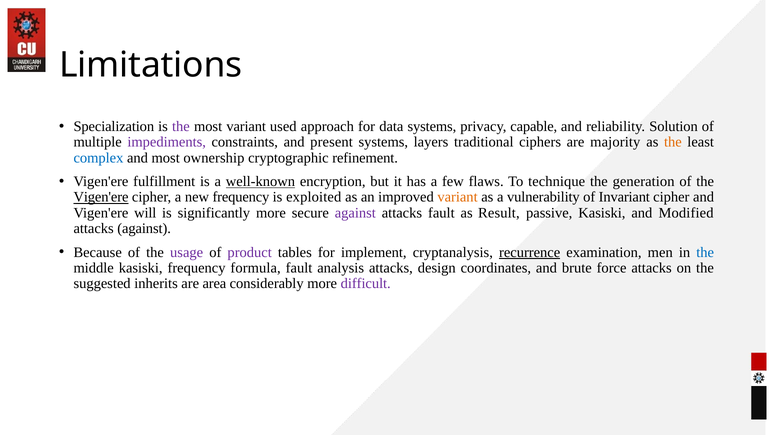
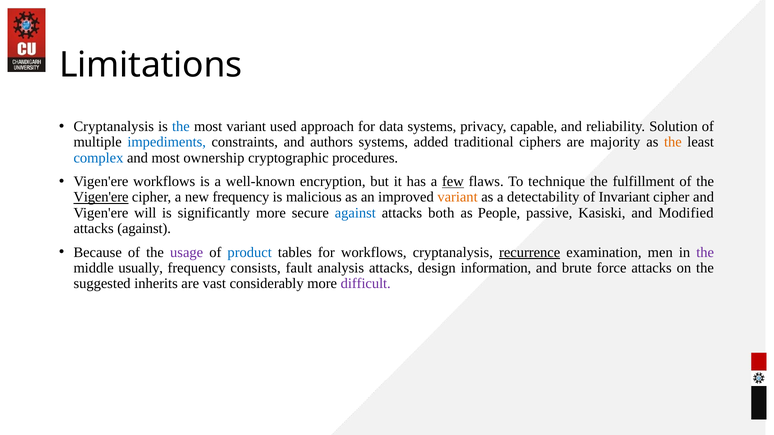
Specialization at (114, 127): Specialization -> Cryptanalysis
the at (181, 127) colour: purple -> blue
impediments colour: purple -> blue
present: present -> authors
layers: layers -> added
refinement: refinement -> procedures
Vigen'ere fulfillment: fulfillment -> workflows
well-known underline: present -> none
few underline: none -> present
generation: generation -> fulfillment
exploited: exploited -> malicious
vulnerability: vulnerability -> detectability
against at (355, 213) colour: purple -> blue
attacks fault: fault -> both
Result: Result -> People
product colour: purple -> blue
for implement: implement -> workflows
the at (705, 252) colour: blue -> purple
middle kasiski: kasiski -> usually
formula: formula -> consists
coordinates: coordinates -> information
area: area -> vast
